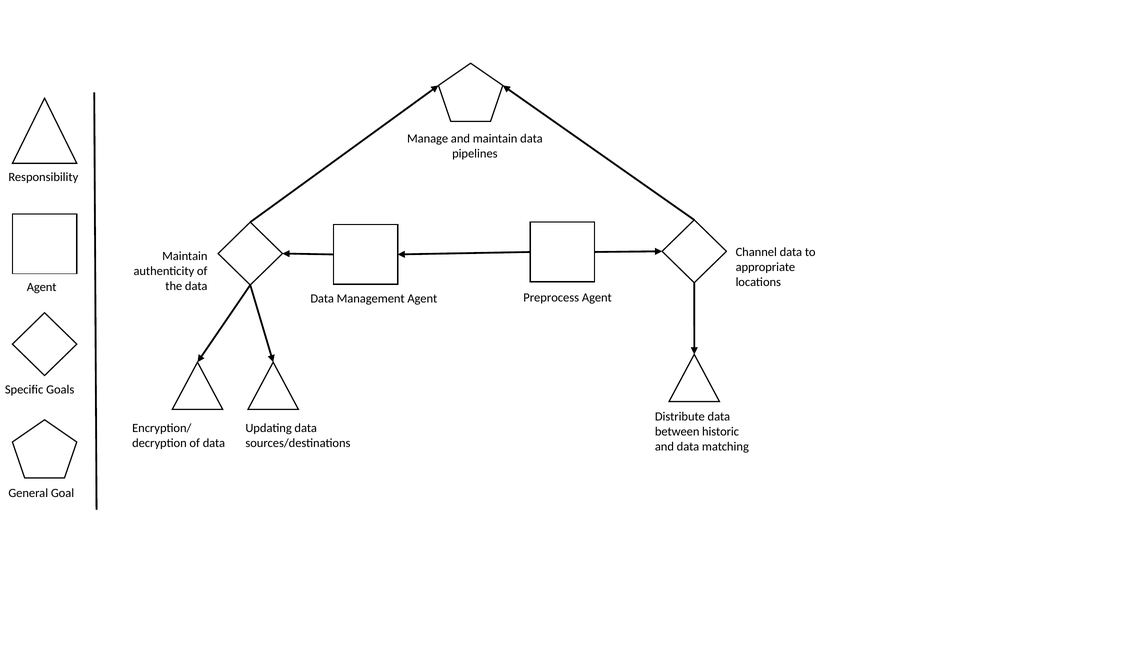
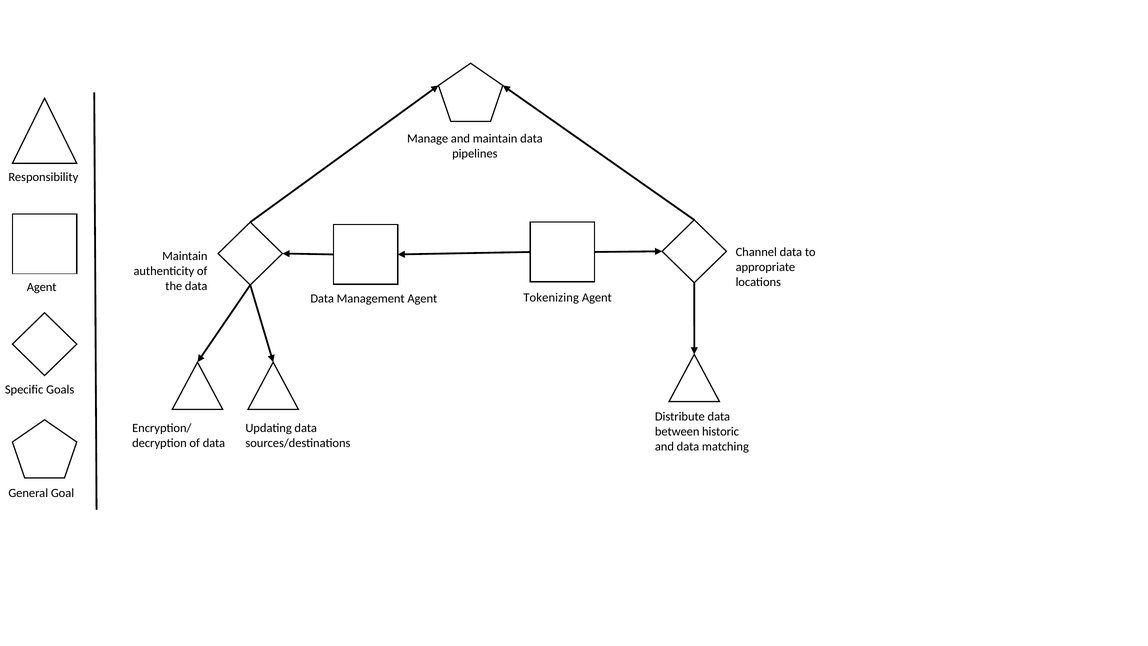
Preprocess: Preprocess -> Tokenizing
